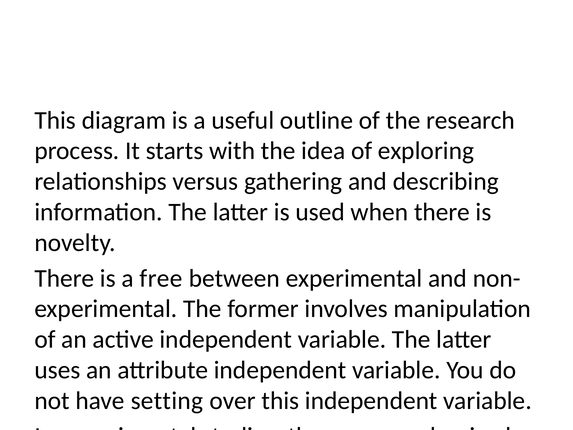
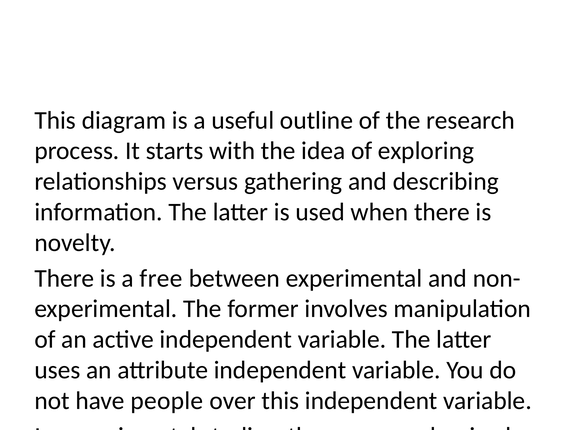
have setting: setting -> people
